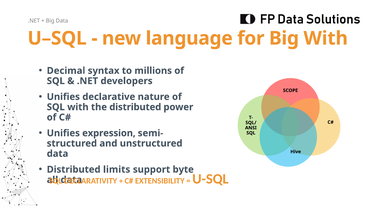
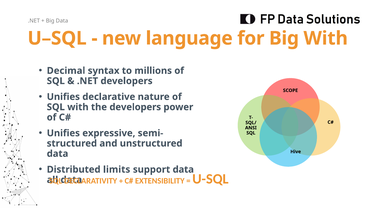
the distributed: distributed -> developers
expression: expression -> expressive
support byte: byte -> data
